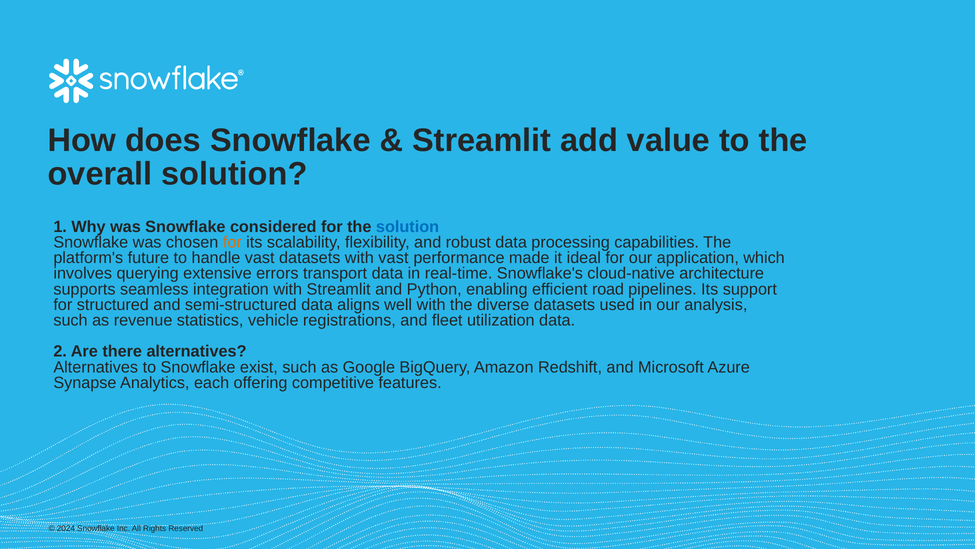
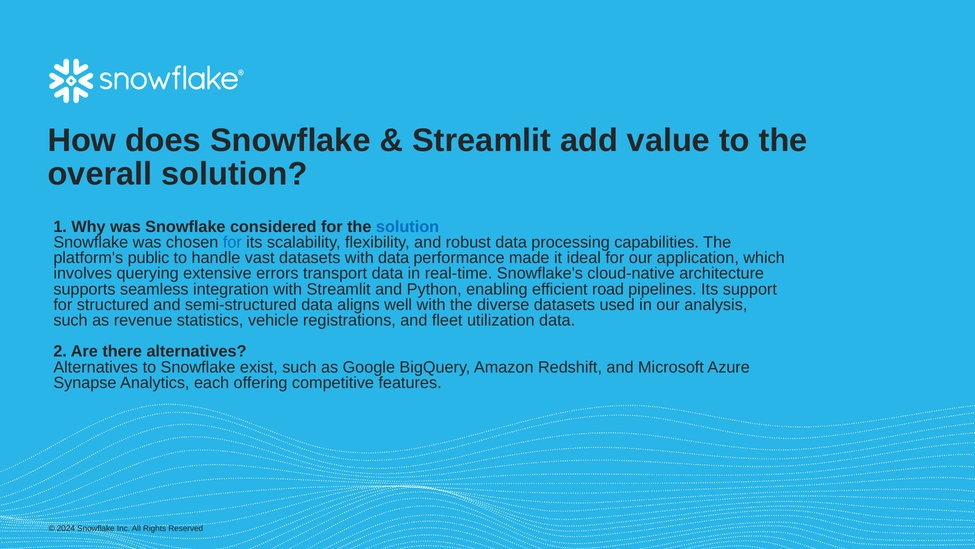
for at (232, 242) colour: orange -> blue
future: future -> public
with vast: vast -> data
